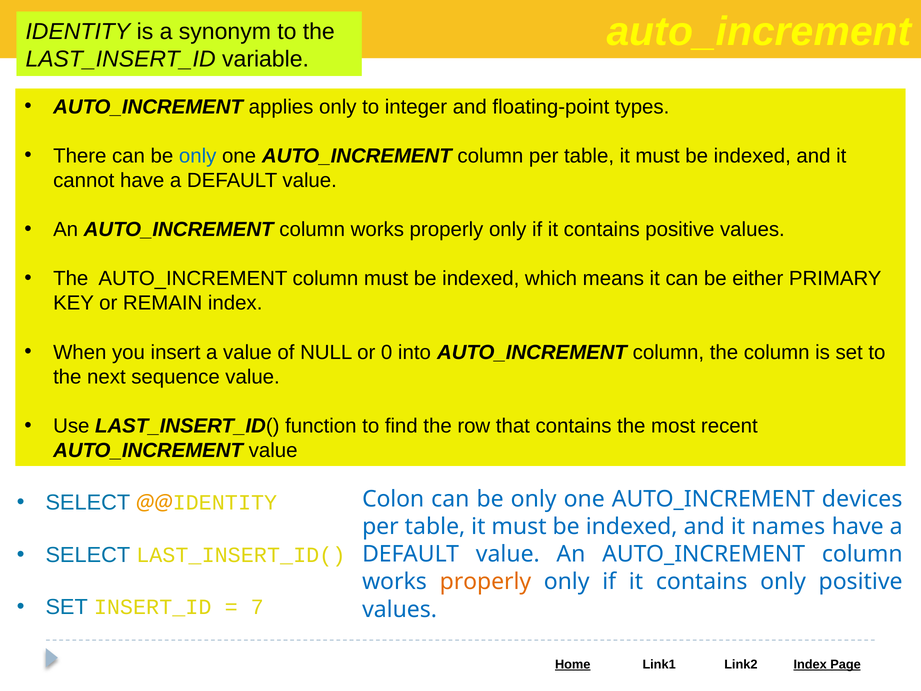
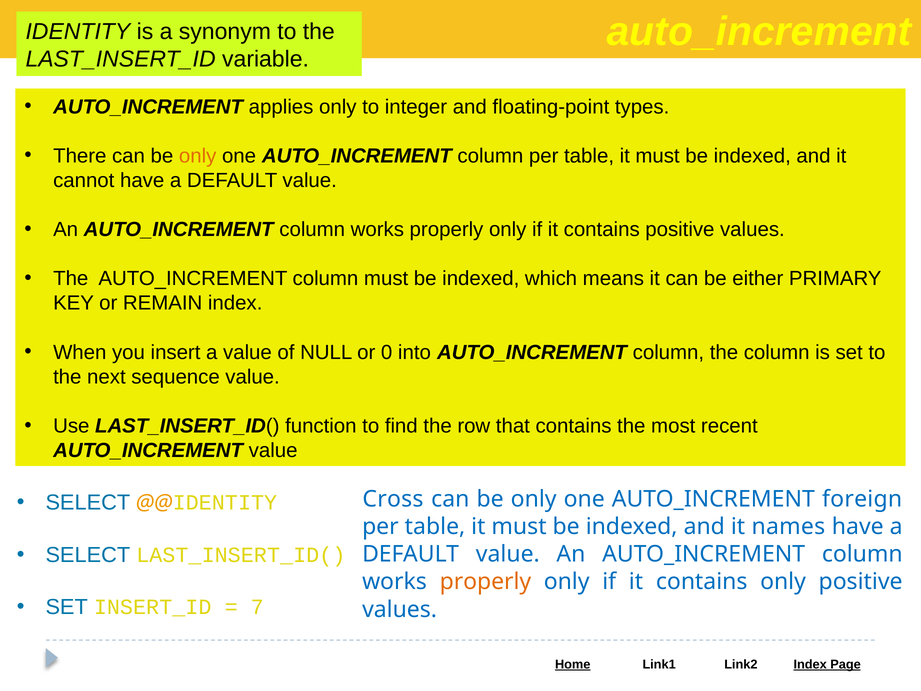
only at (198, 156) colour: blue -> orange
Colon: Colon -> Cross
devices: devices -> foreign
